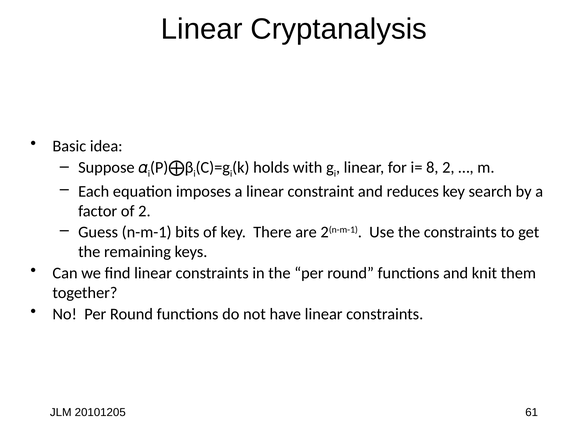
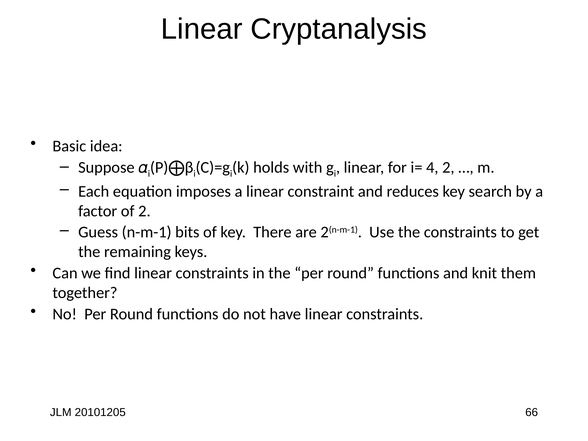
8: 8 -> 4
61: 61 -> 66
